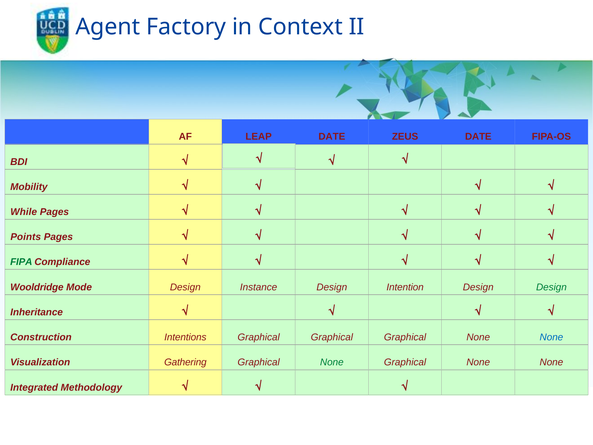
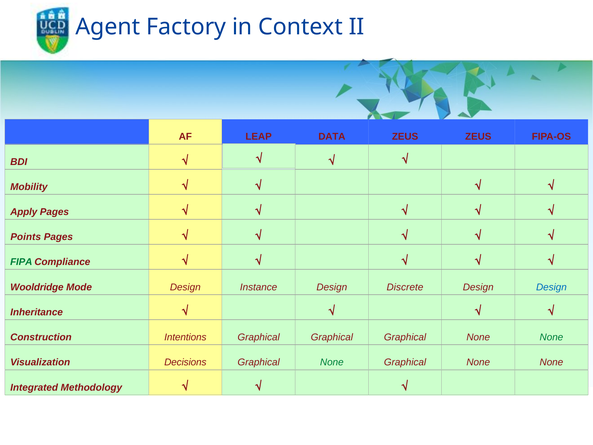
LEAP DATE: DATE -> DATA
ZEUS DATE: DATE -> ZEUS
While: While -> Apply
Intention: Intention -> Discrete
Design at (551, 287) colour: green -> blue
None at (551, 337) colour: blue -> green
Gathering: Gathering -> Decisions
